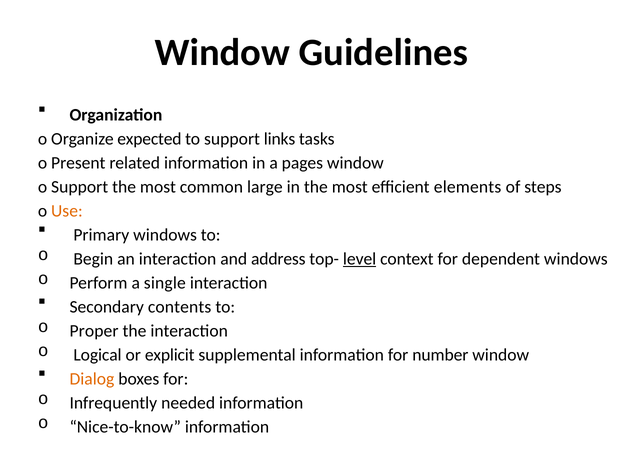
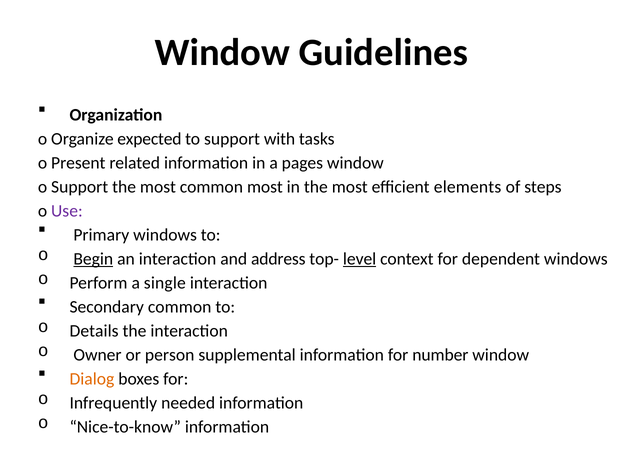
links: links -> with
common large: large -> most
Use colour: orange -> purple
Begin underline: none -> present
Secondary contents: contents -> common
Proper: Proper -> Details
Logical: Logical -> Owner
explicit: explicit -> person
